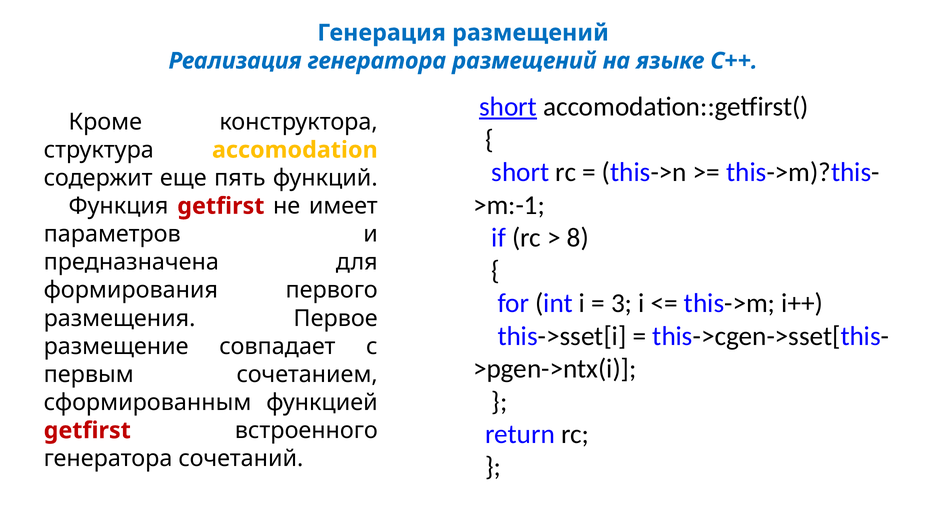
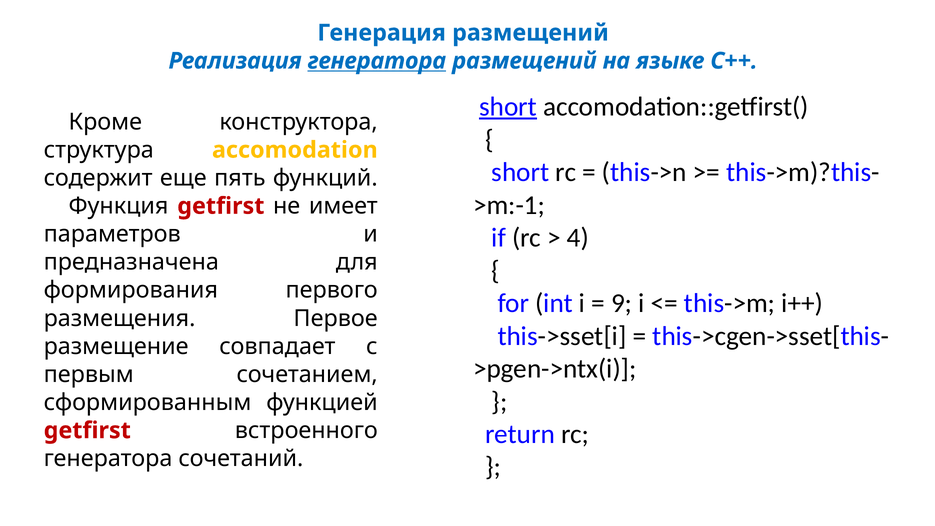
генератора at (377, 61) underline: none -> present
8: 8 -> 4
3: 3 -> 9
